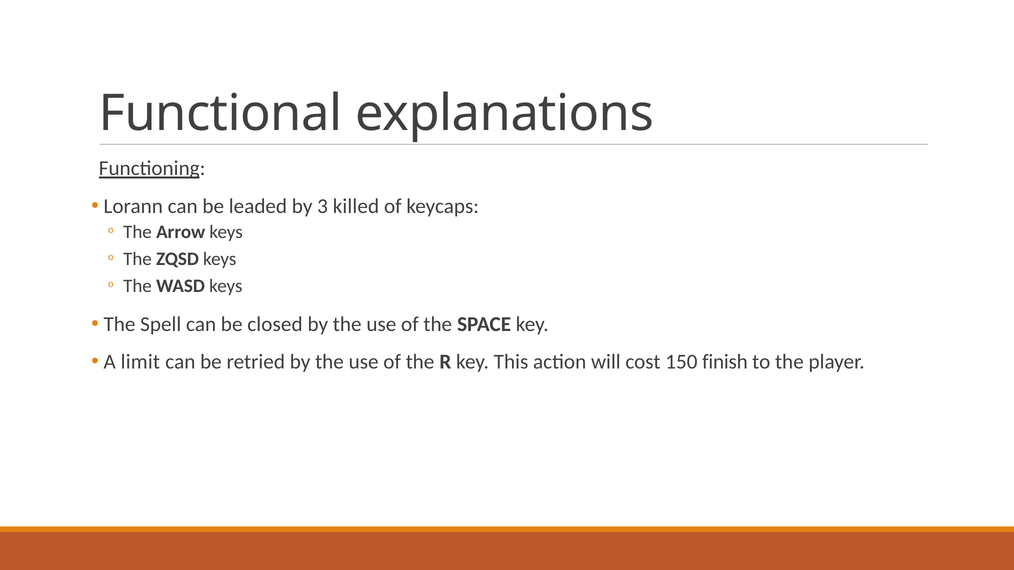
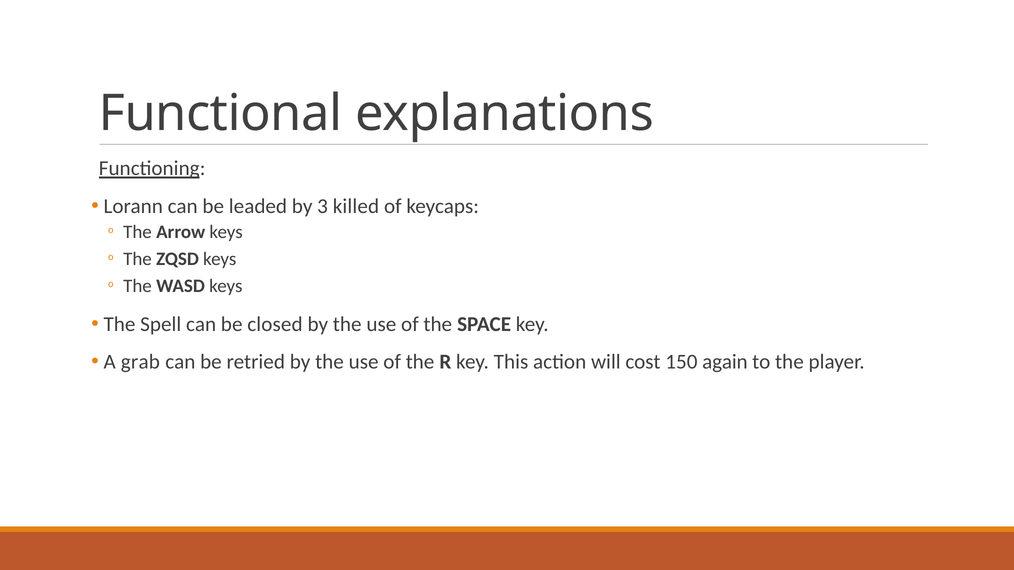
limit: limit -> grab
finish: finish -> again
